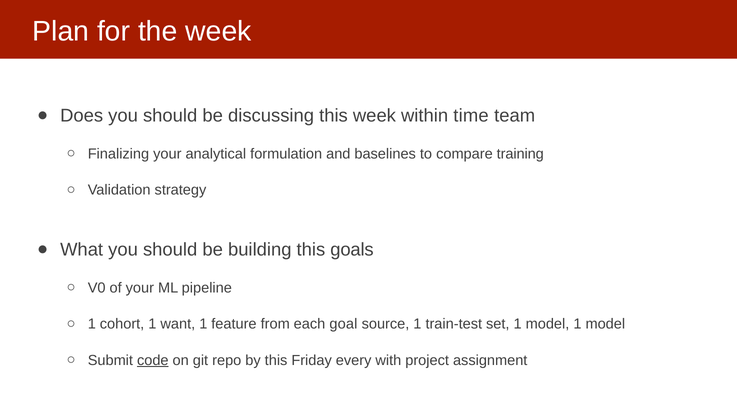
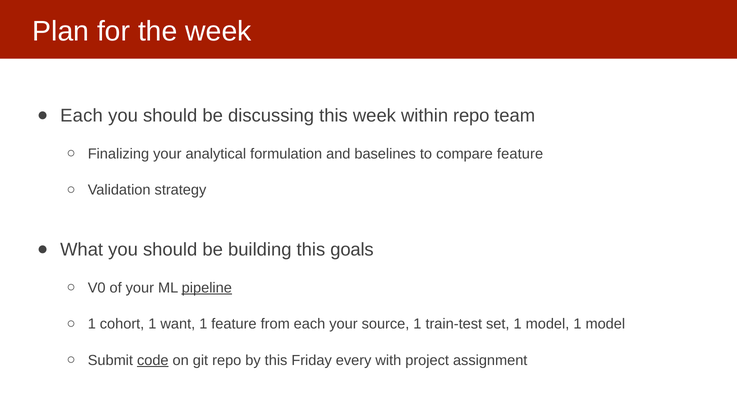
Does at (82, 116): Does -> Each
within time: time -> repo
compare training: training -> feature
pipeline underline: none -> present
each goal: goal -> your
